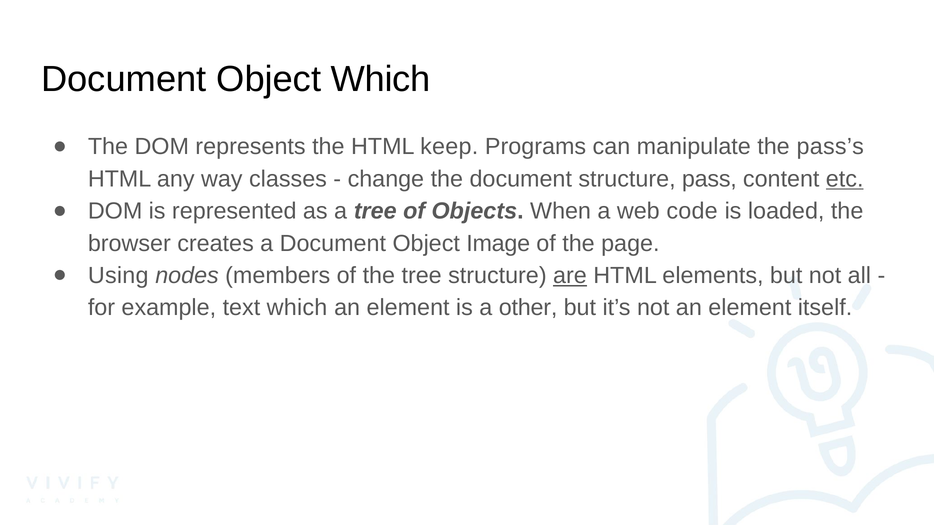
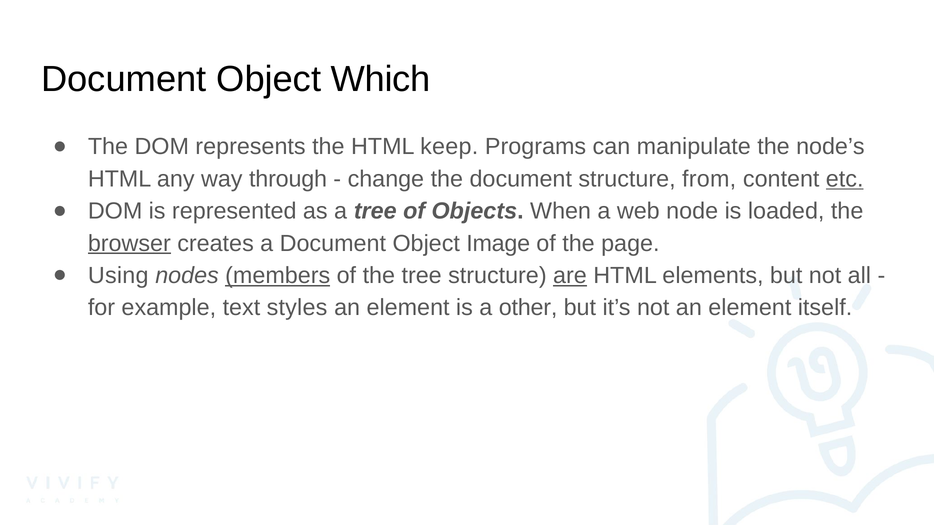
pass’s: pass’s -> node’s
classes: classes -> through
pass: pass -> from
code: code -> node
browser underline: none -> present
members underline: none -> present
text which: which -> styles
